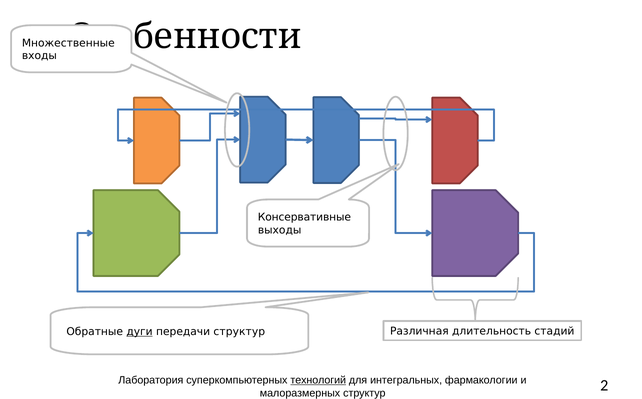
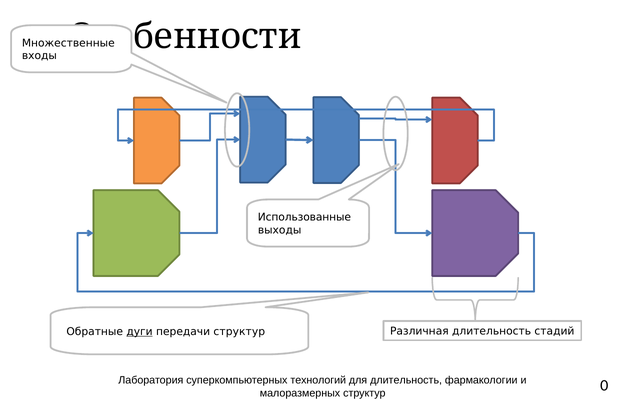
Консервативные: Консервативные -> Использованные
технологий underline: present -> none
для интегральных: интегральных -> длительность
2: 2 -> 0
